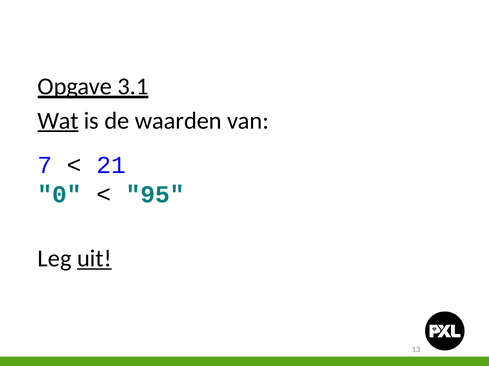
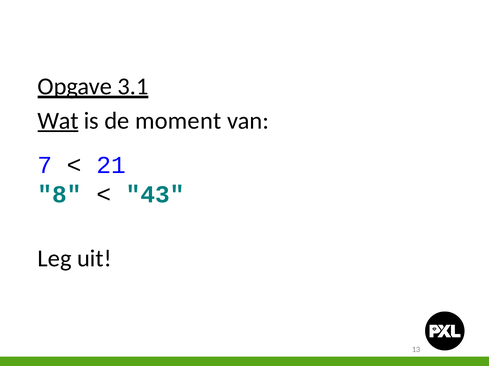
waarden: waarden -> moment
0: 0 -> 8
95: 95 -> 43
uit underline: present -> none
